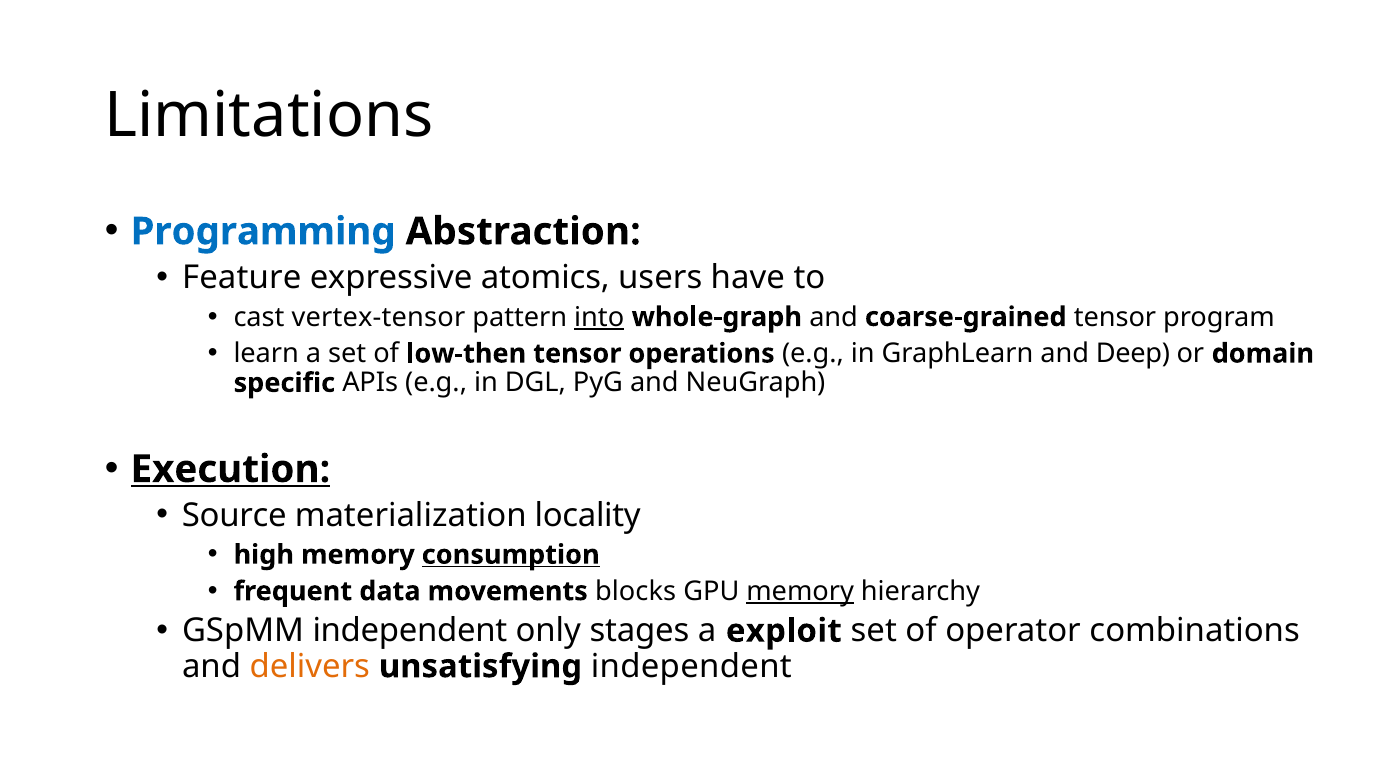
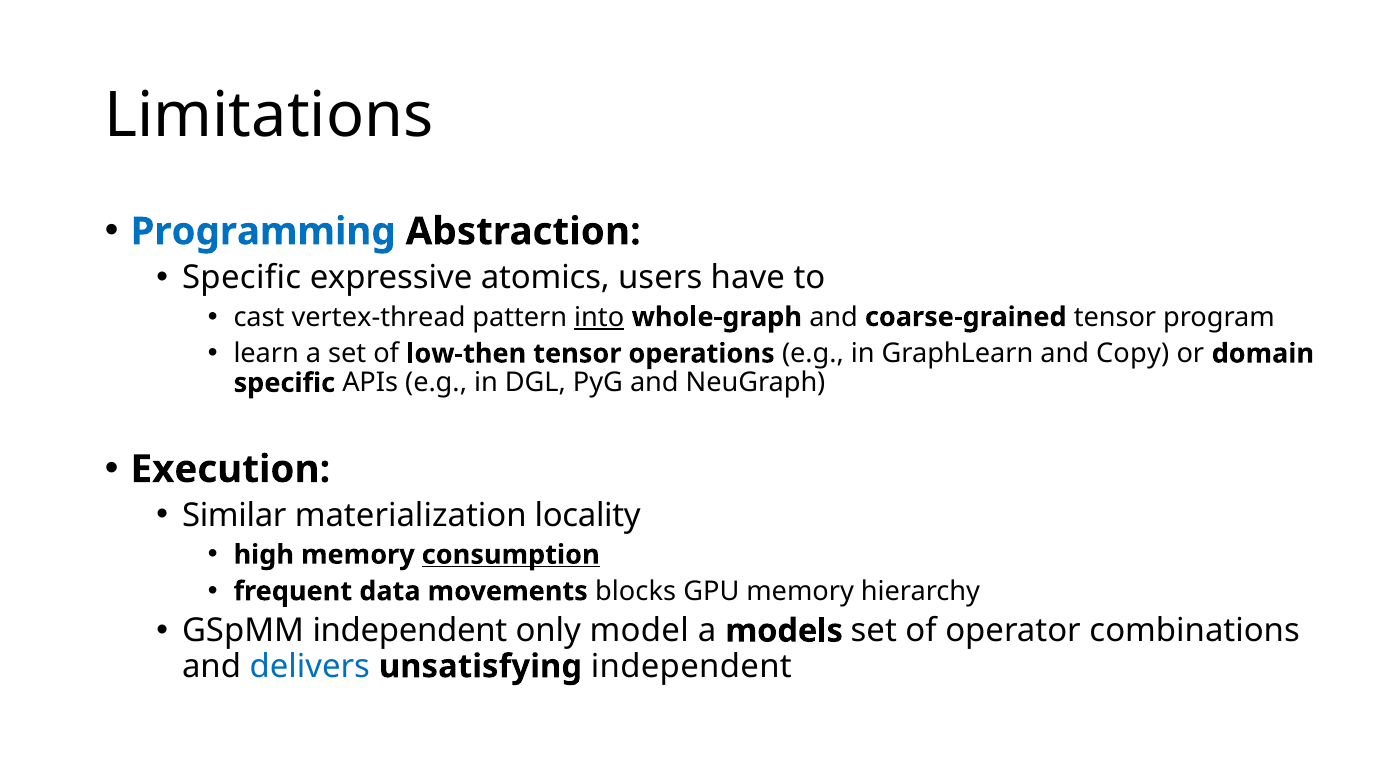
Feature at (242, 277): Feature -> Specific
vertex-tensor: vertex-tensor -> vertex-thread
Deep: Deep -> Copy
Execution underline: present -> none
Source: Source -> Similar
memory at (800, 591) underline: present -> none
stages: stages -> model
exploit: exploit -> models
delivers colour: orange -> blue
